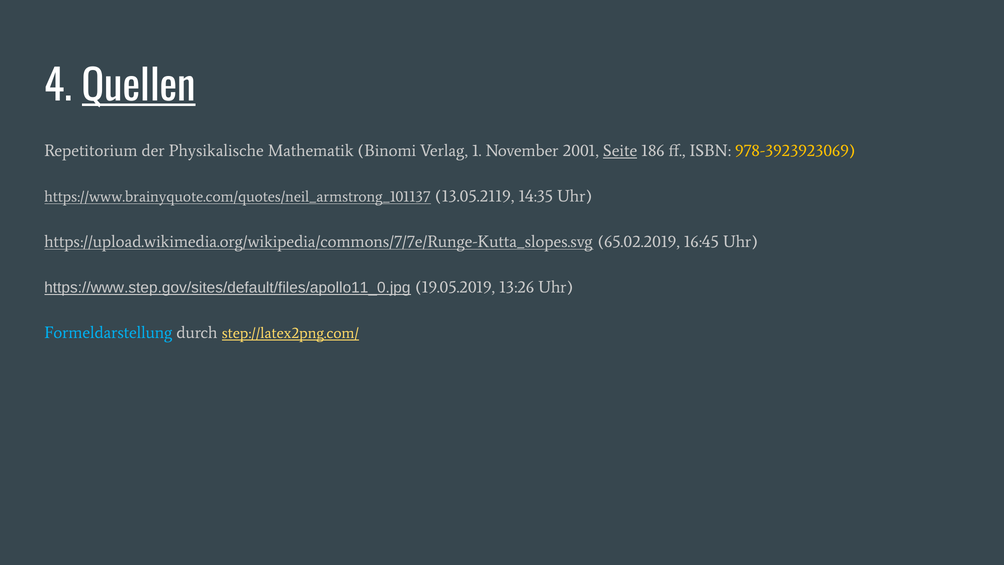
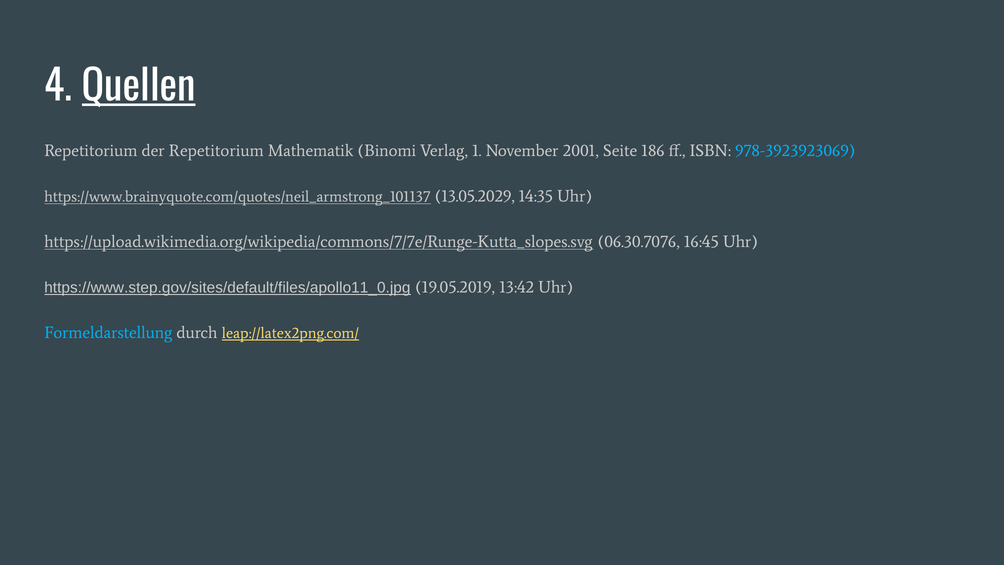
der Physikalische: Physikalische -> Repetitorium
Seite underline: present -> none
978-3923923069 colour: yellow -> light blue
13.05.2119: 13.05.2119 -> 13.05.2029
65.02.2019: 65.02.2019 -> 06.30.7076
13:26: 13:26 -> 13:42
step://latex2png.com/: step://latex2png.com/ -> leap://latex2png.com/
